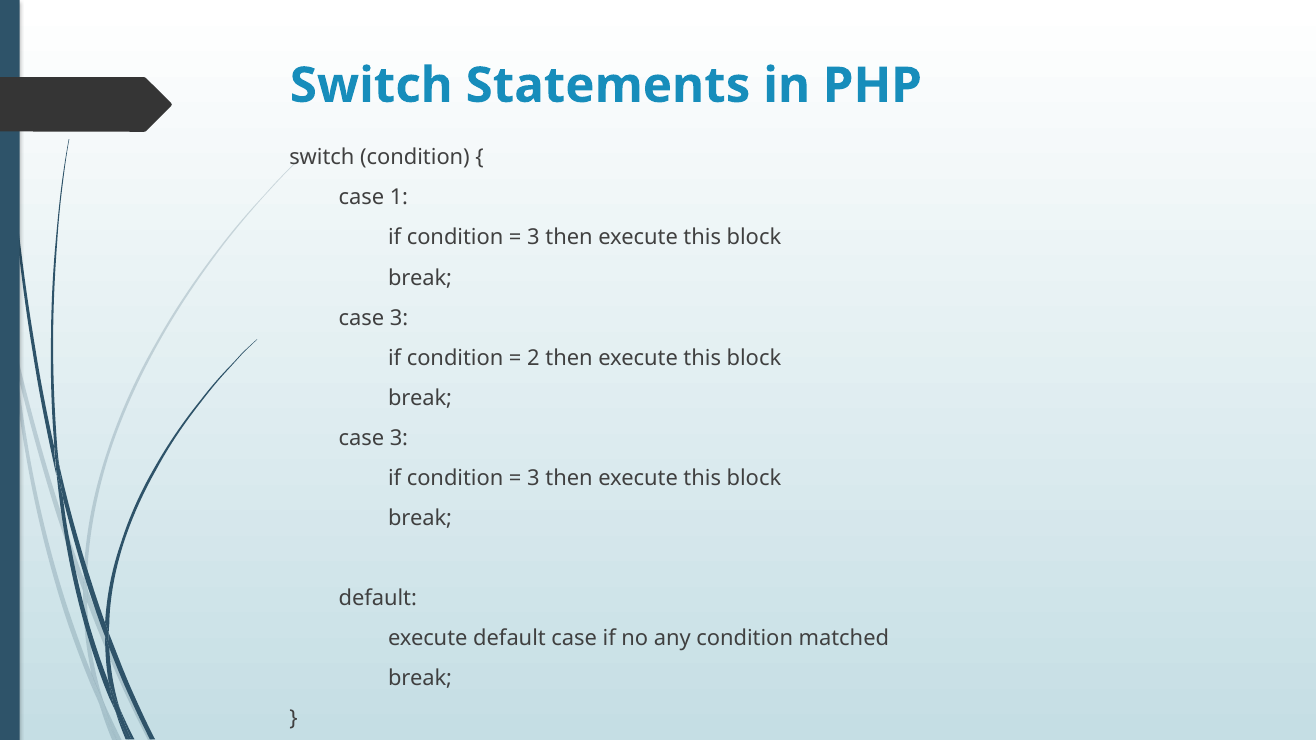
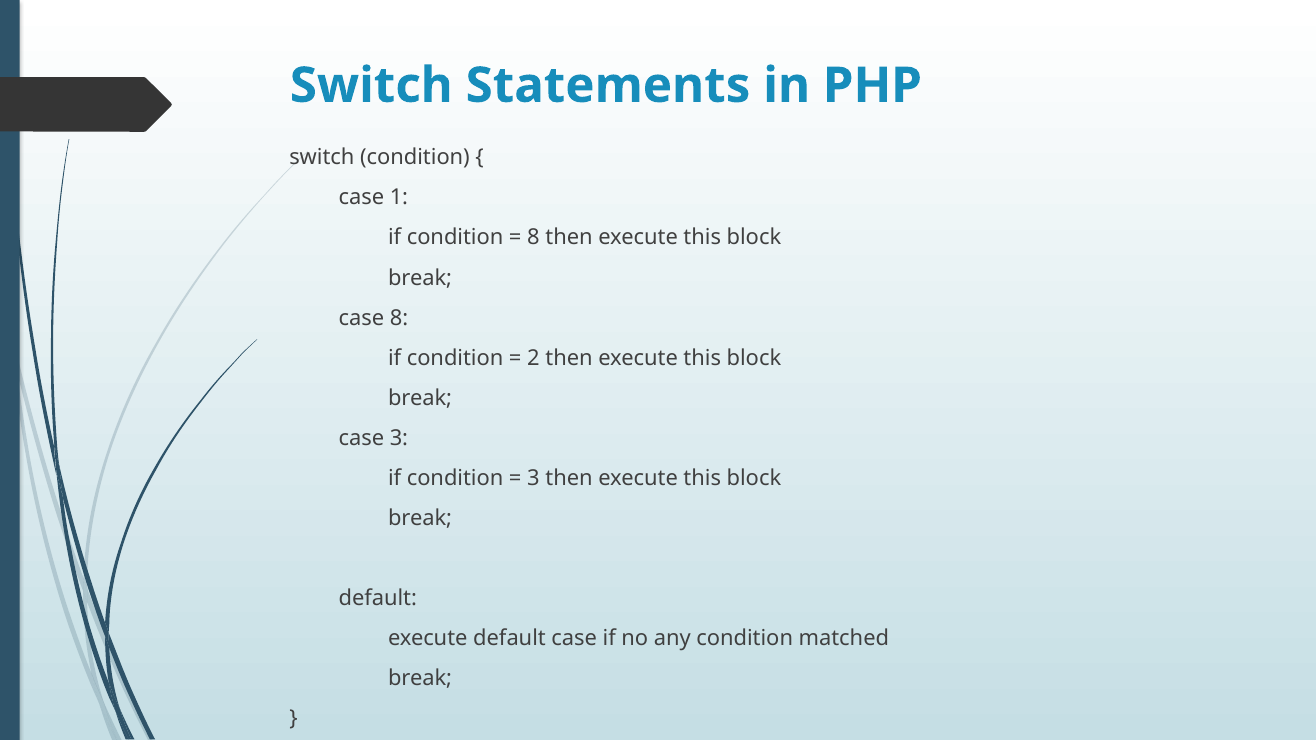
3 at (533, 238): 3 -> 8
3 at (399, 318): 3 -> 8
